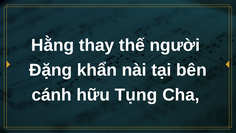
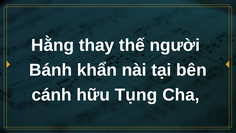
Đặng: Đặng -> Bánh
